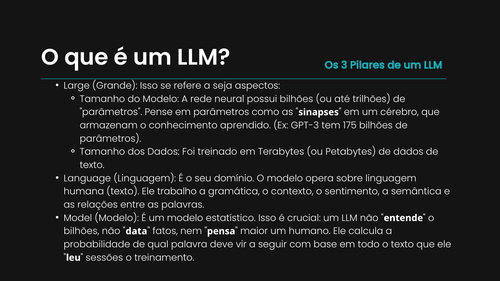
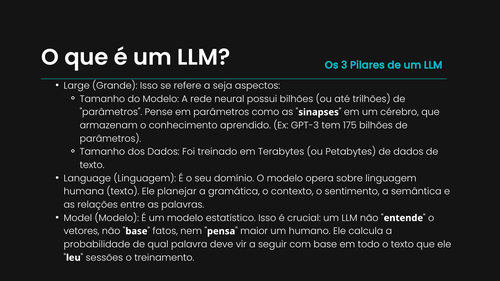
trabalho: trabalho -> planejar
bilhões at (81, 231): bilhões -> vetores
data at (136, 231): data -> base
